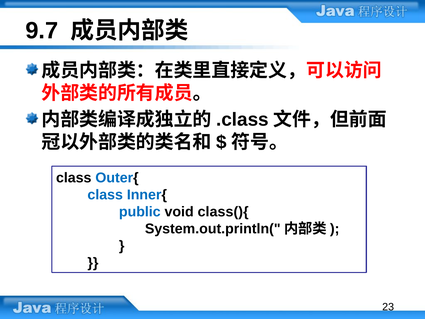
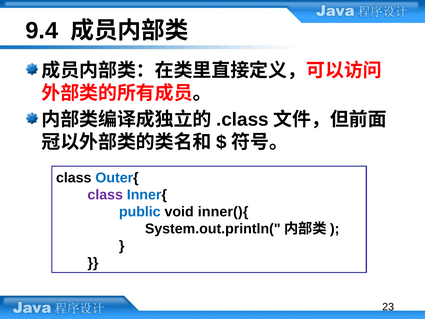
9.7: 9.7 -> 9.4
class at (105, 195) colour: blue -> purple
class(){: class(){ -> inner(){
